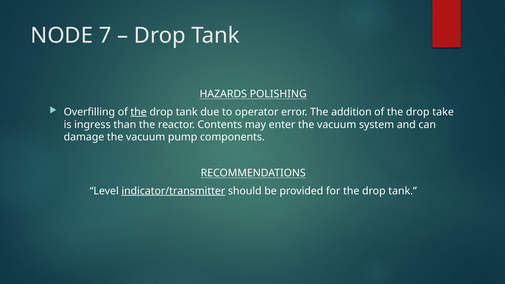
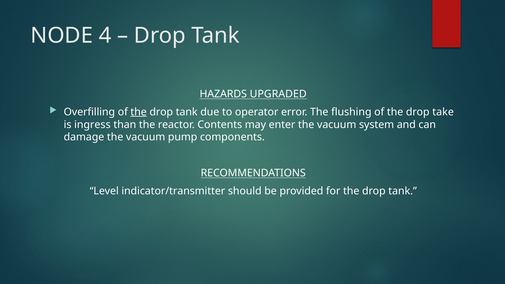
7: 7 -> 4
POLISHING: POLISHING -> UPGRADED
addition: addition -> flushing
indicator/transmitter underline: present -> none
